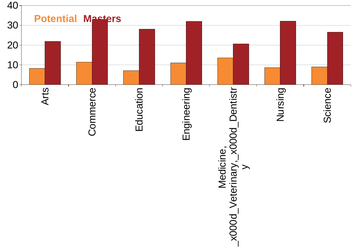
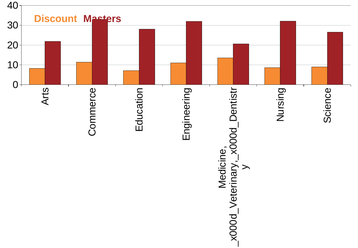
Potential: Potential -> Discount
